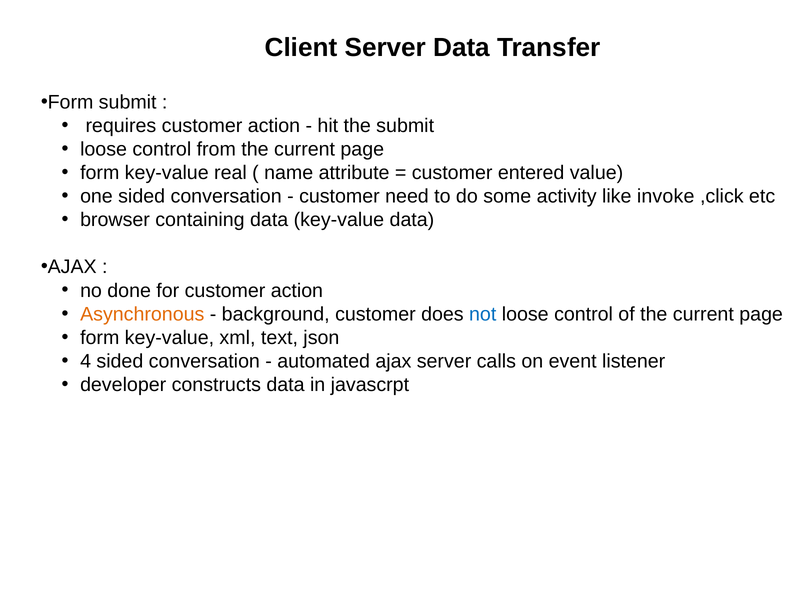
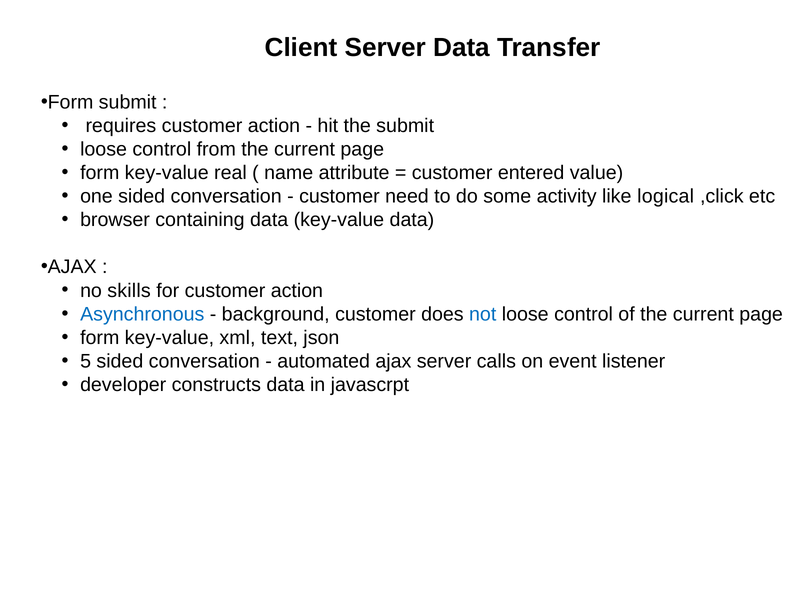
invoke: invoke -> logical
done: done -> skills
Asynchronous colour: orange -> blue
4: 4 -> 5
